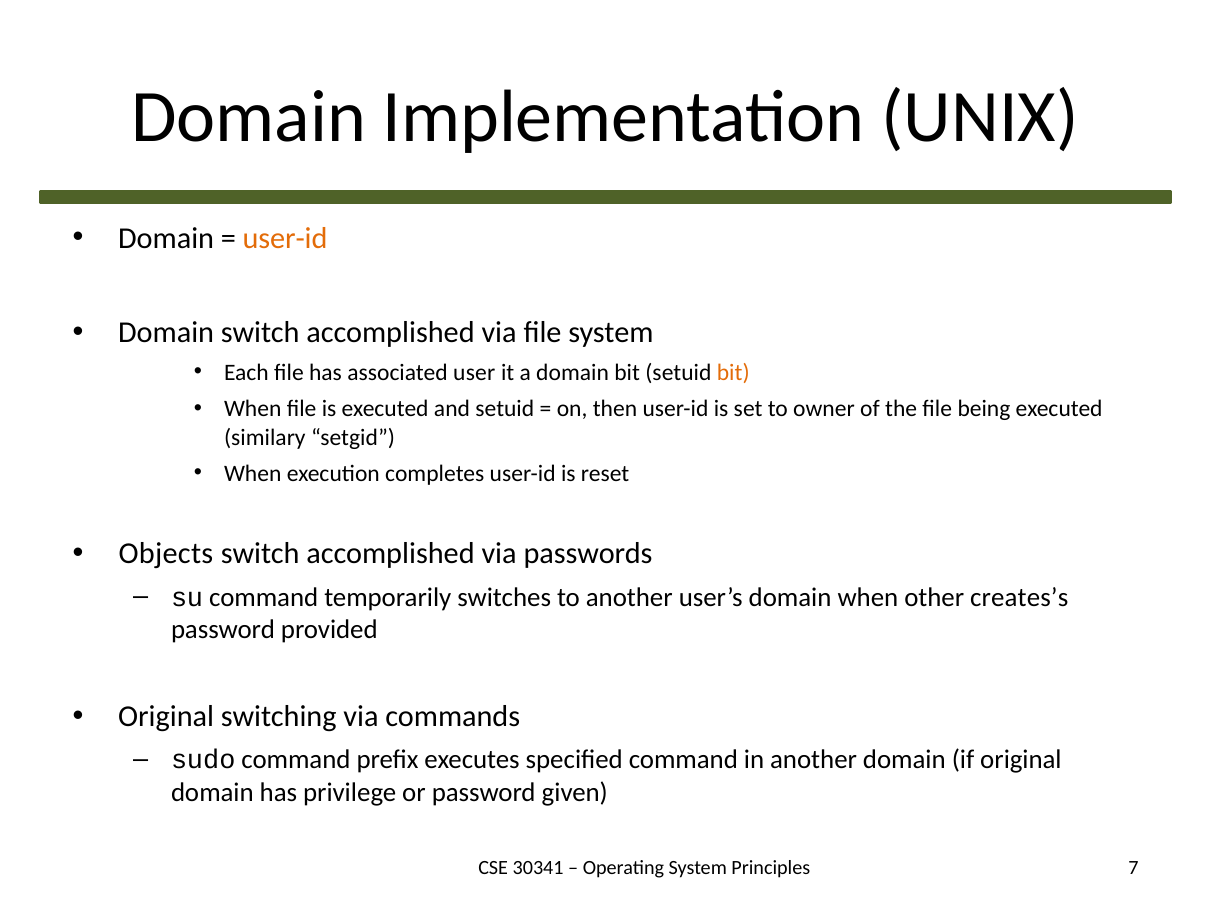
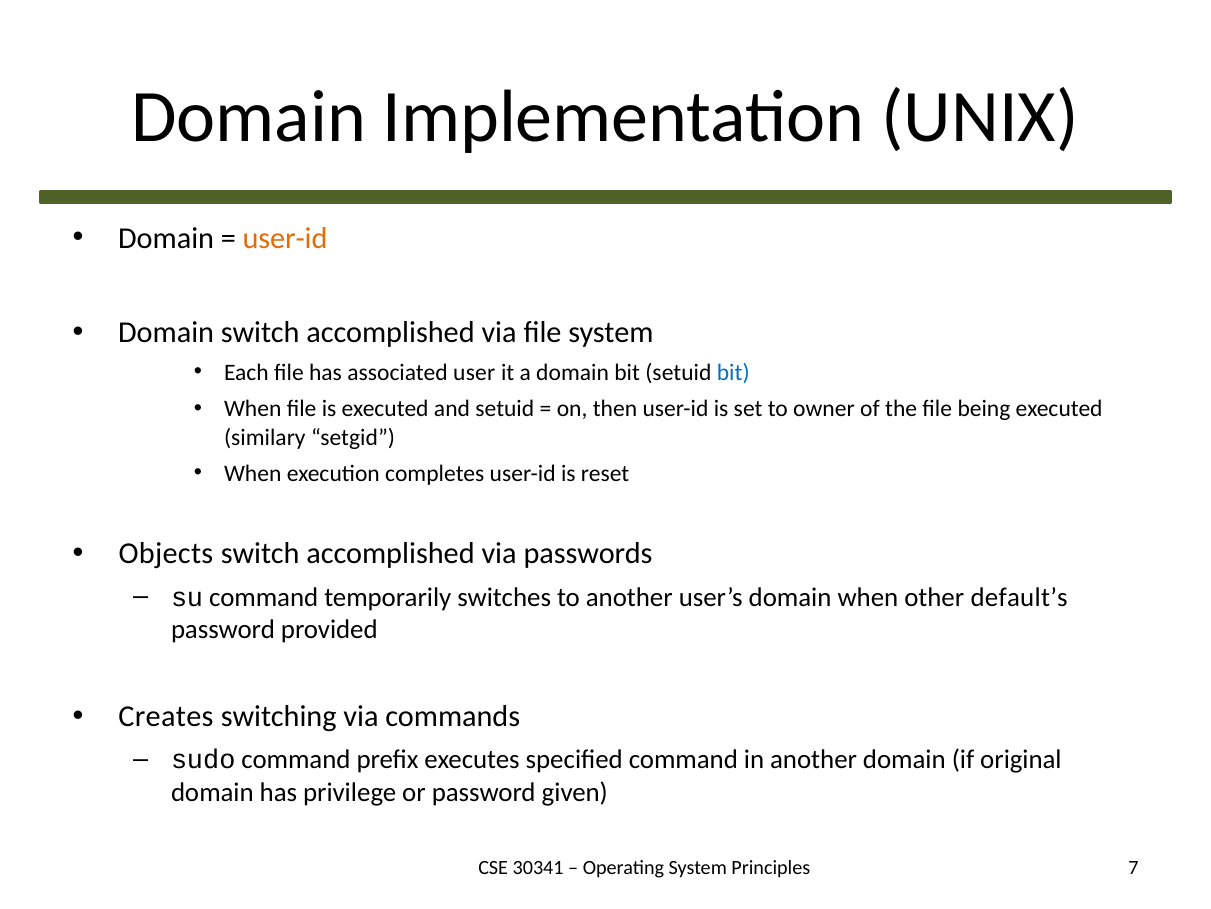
bit at (733, 372) colour: orange -> blue
creates’s: creates’s -> default’s
Original at (166, 716): Original -> Creates
